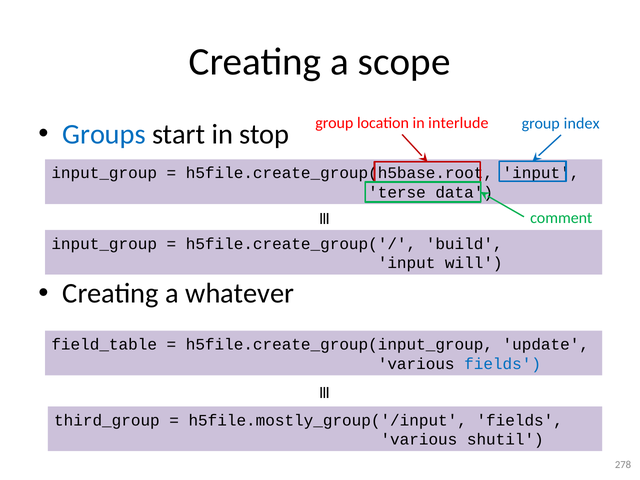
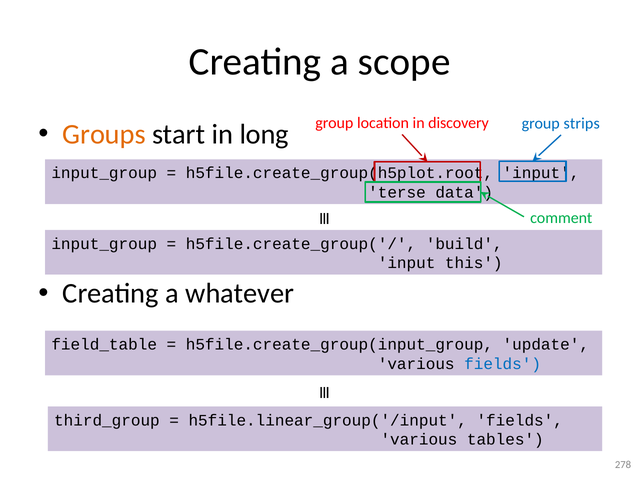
interlude: interlude -> discovery
index: index -> strips
Groups colour: blue -> orange
stop: stop -> long
h5file.create_group(h5base.root: h5file.create_group(h5base.root -> h5file.create_group(h5plot.root
will: will -> this
h5file.mostly_group('/input: h5file.mostly_group('/input -> h5file.linear_group('/input
shutil: shutil -> tables
